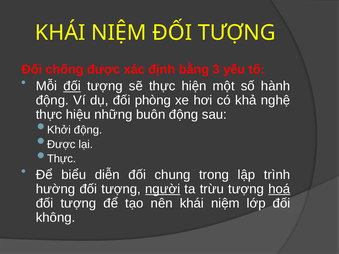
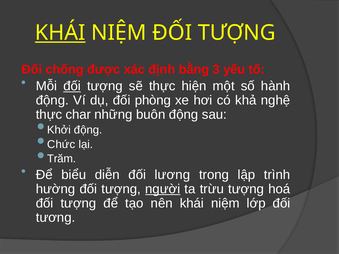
KHÁI at (60, 33) underline: none -> present
hiệu: hiệu -> char
Được at (61, 144): Được -> Chức
Thực at (62, 159): Thực -> Trăm
chung: chung -> lương
hoá underline: present -> none
không: không -> tương
